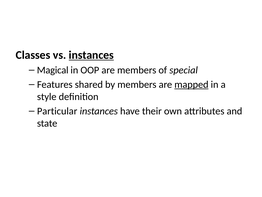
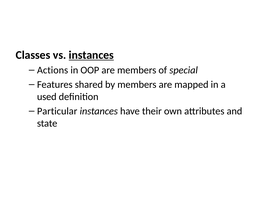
Magical: Magical -> Actions
mapped underline: present -> none
style: style -> used
